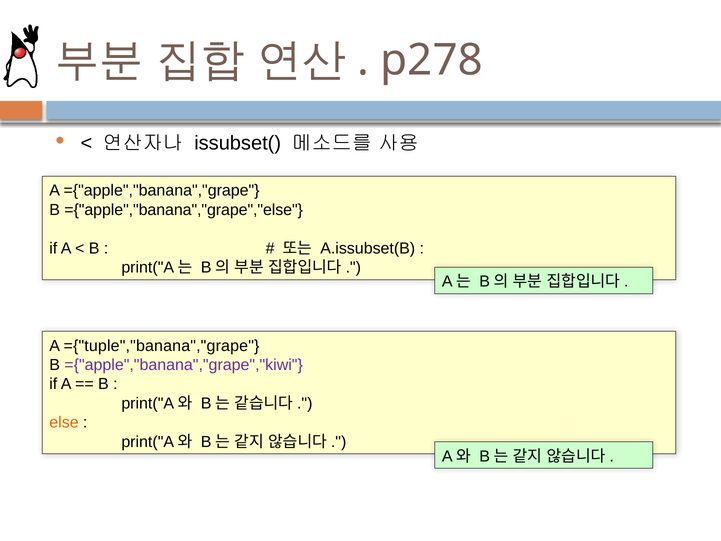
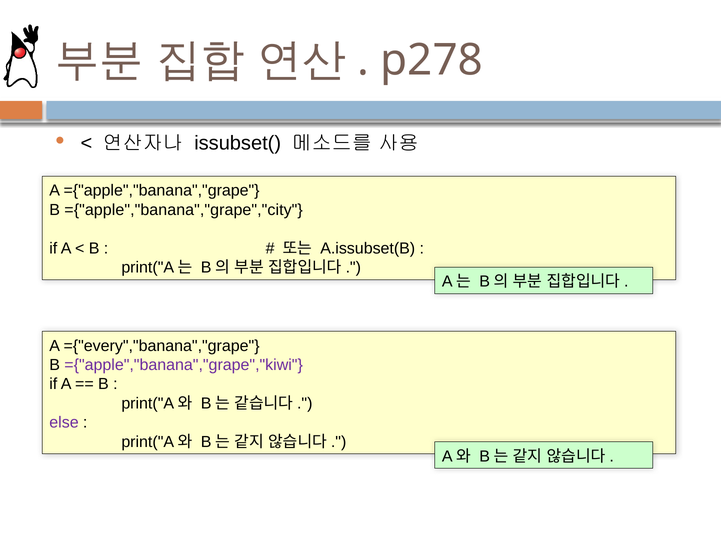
={"apple","banana","grape","else: ={"apple","banana","grape","else -> ={"apple","banana","grape","city
={"tuple","banana","grape: ={"tuple","banana","grape -> ={"every","banana","grape
else colour: orange -> purple
